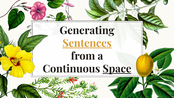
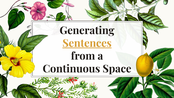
Space underline: present -> none
